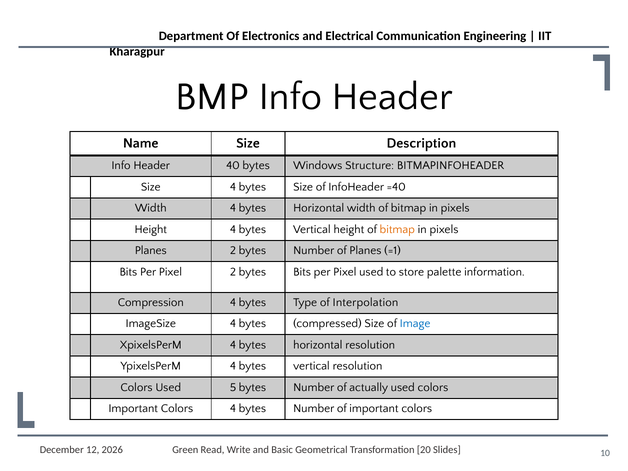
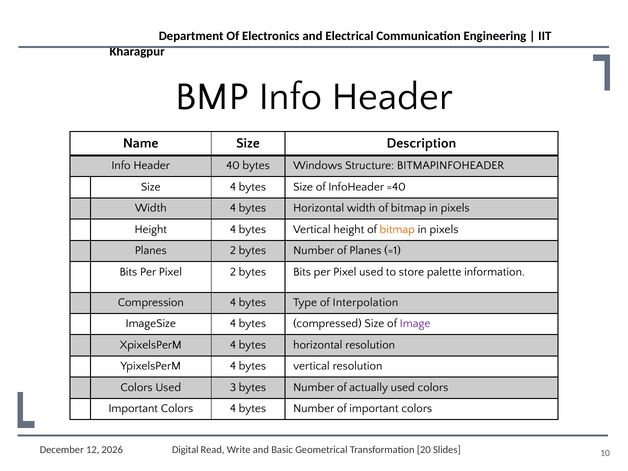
Image colour: blue -> purple
5: 5 -> 3
Green: Green -> Digital
